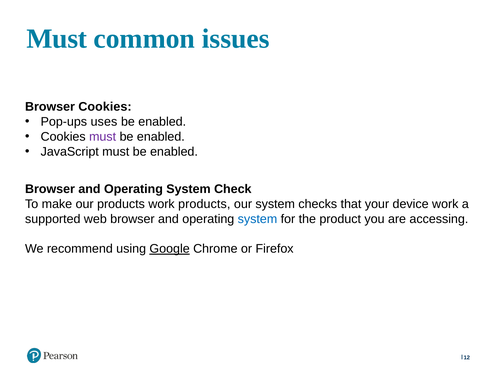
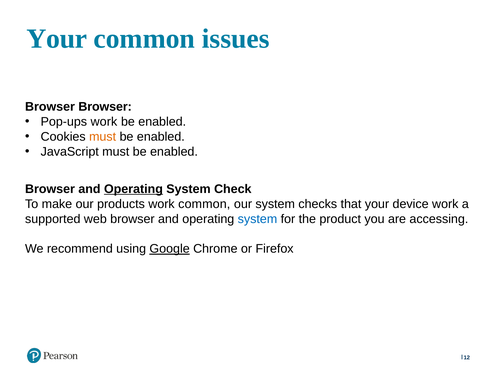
Must at (57, 39): Must -> Your
Browser Cookies: Cookies -> Browser
Pop-ups uses: uses -> work
must at (103, 137) colour: purple -> orange
Operating at (133, 189) underline: none -> present
work products: products -> common
